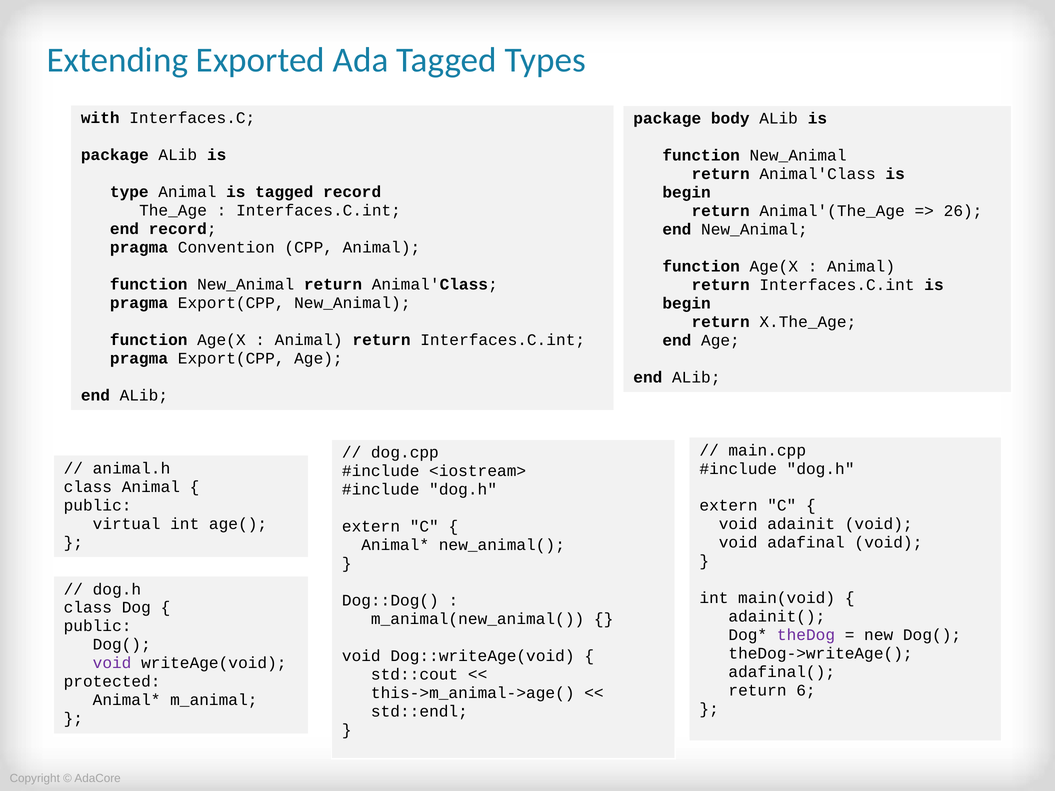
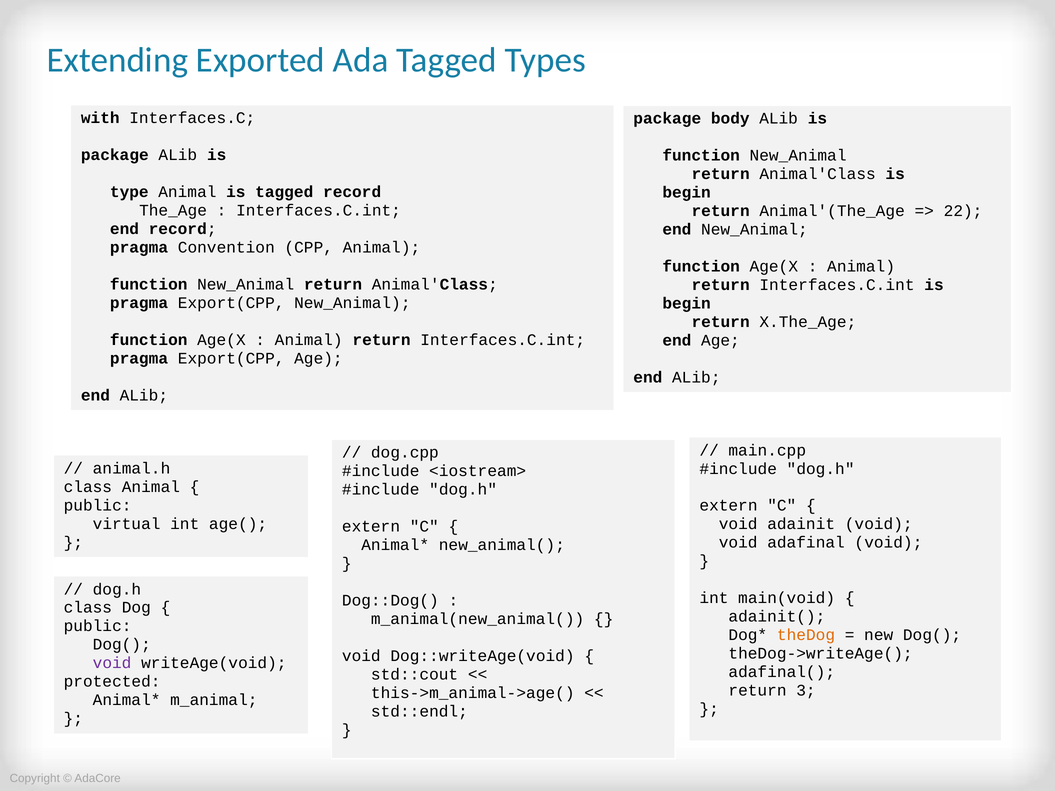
26: 26 -> 22
theDog colour: purple -> orange
6: 6 -> 3
